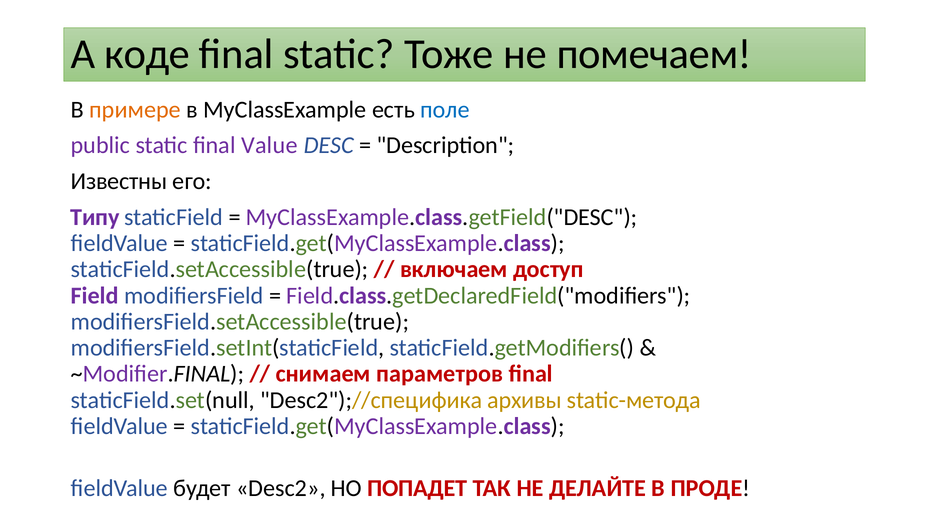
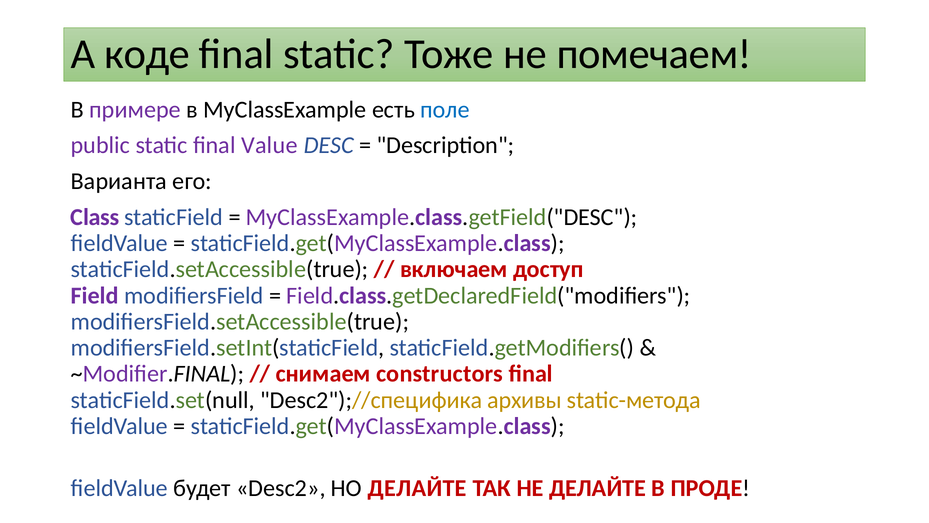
примере colour: orange -> purple
Известны: Известны -> Варианта
Типу: Типу -> Class
параметров: параметров -> constructors
НО ПОПАДЕТ: ПОПАДЕТ -> ДЕЛАЙТЕ
